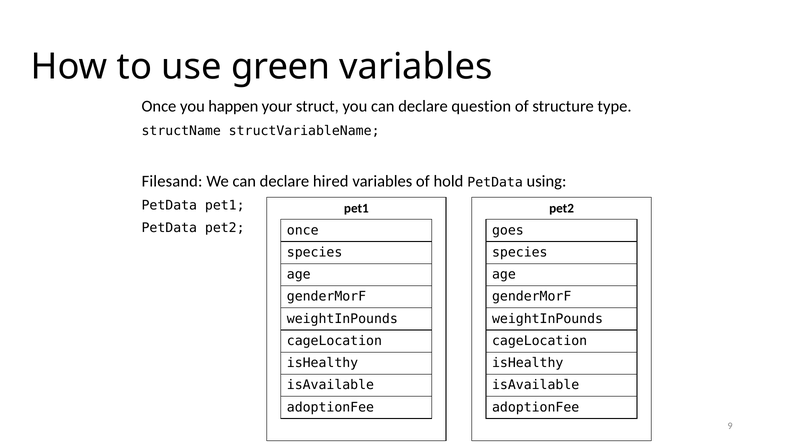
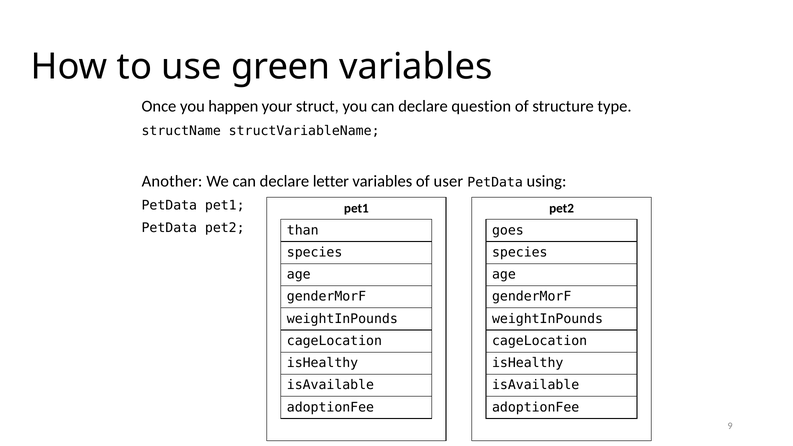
Filesand: Filesand -> Another
hired: hired -> letter
hold: hold -> user
once at (303, 230): once -> than
